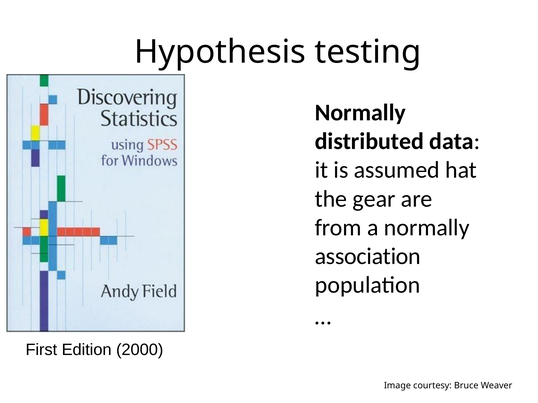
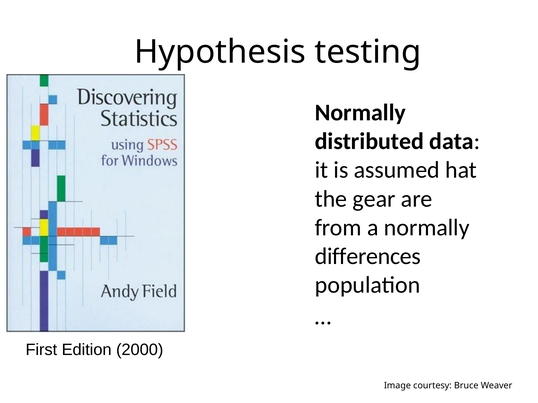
association: association -> differences
